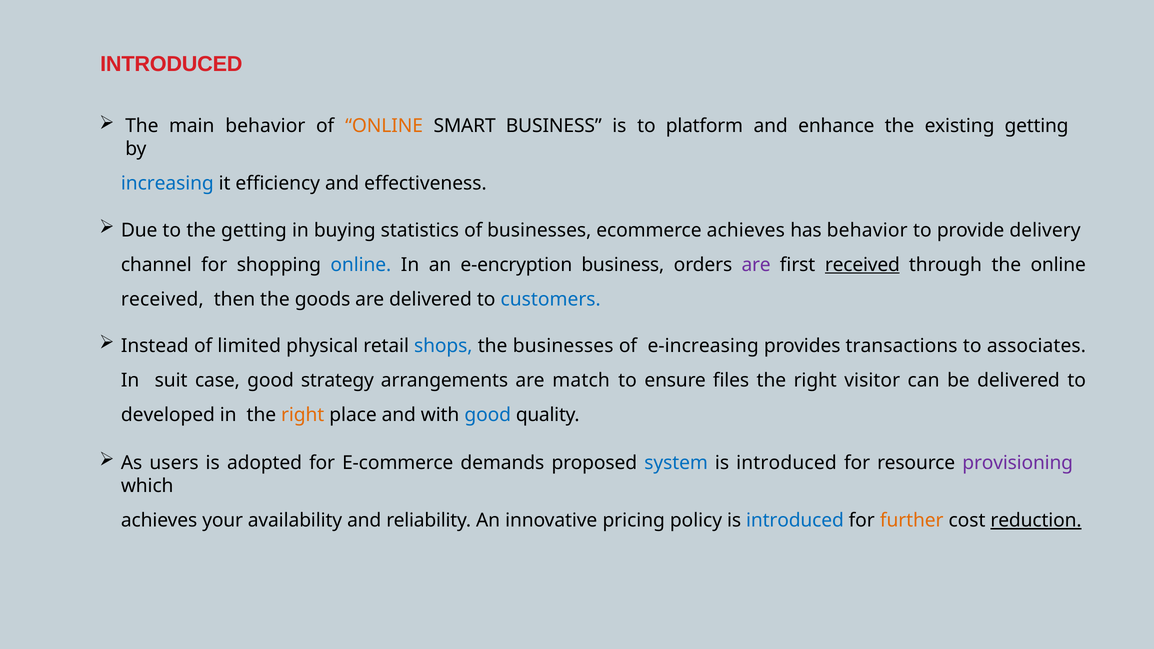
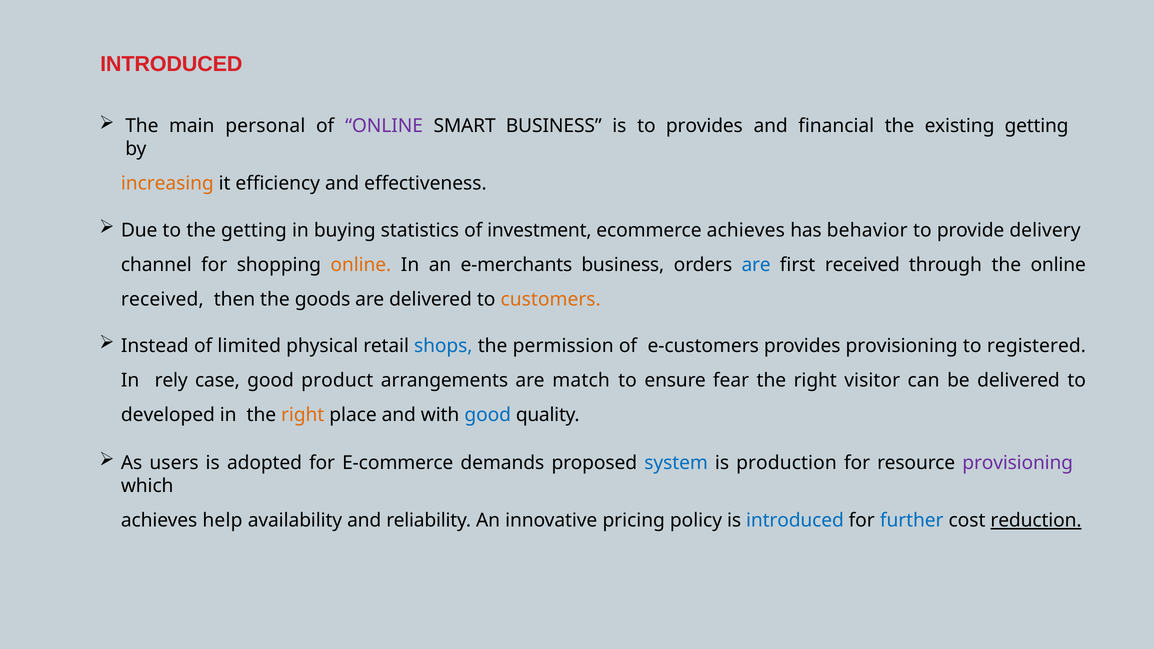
main behavior: behavior -> personal
ONLINE at (384, 126) colour: orange -> purple
to platform: platform -> provides
enhance: enhance -> financial
increasing colour: blue -> orange
of businesses: businesses -> investment
online at (361, 265) colour: blue -> orange
e-encryption: e-encryption -> e-merchants
are at (756, 265) colour: purple -> blue
received at (862, 265) underline: present -> none
customers colour: blue -> orange
the businesses: businesses -> permission
e-increasing: e-increasing -> e-customers
provides transactions: transactions -> provisioning
associates: associates -> registered
suit: suit -> rely
strategy: strategy -> product
files: files -> fear
introduced at (786, 463): introduced -> production
your: your -> help
further colour: orange -> blue
